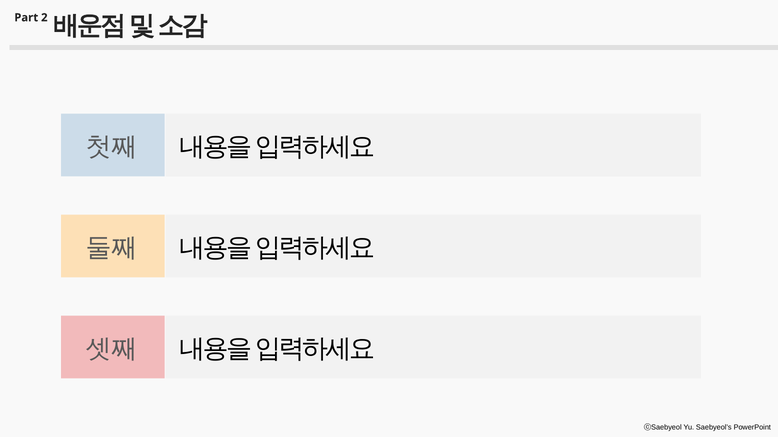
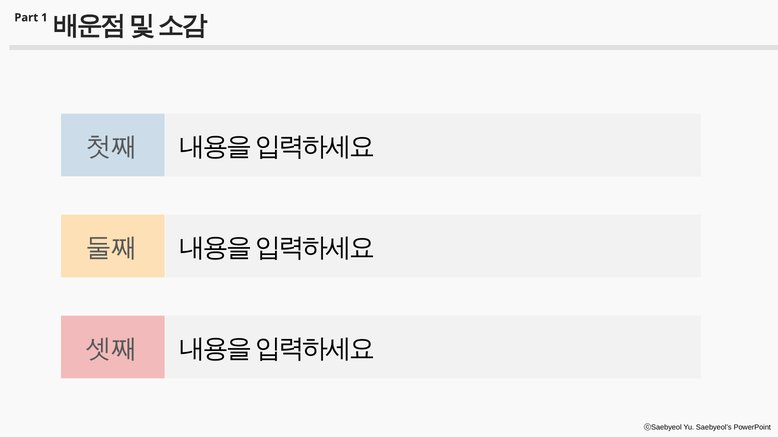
2: 2 -> 1
